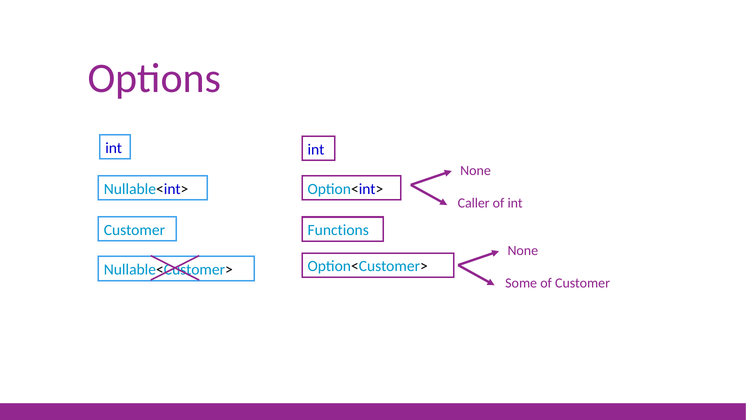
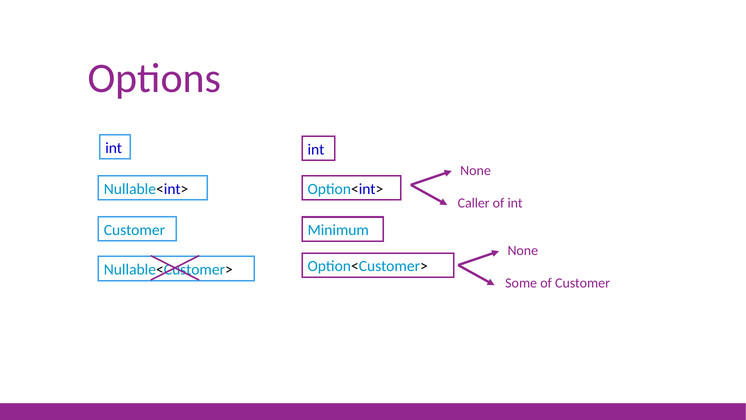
Functions: Functions -> Minimum
